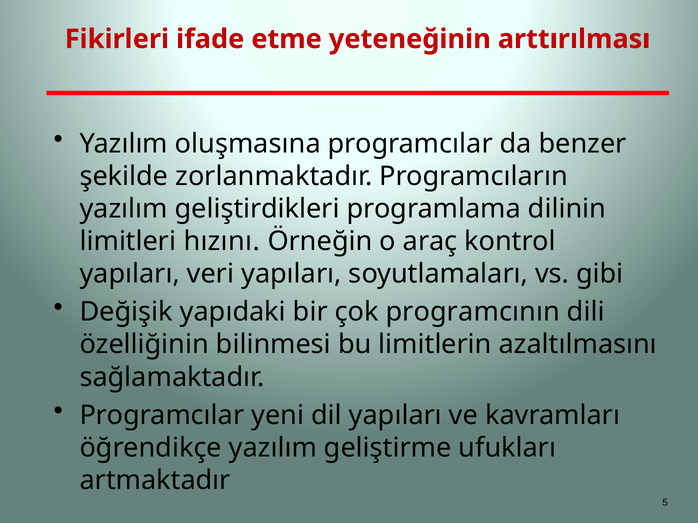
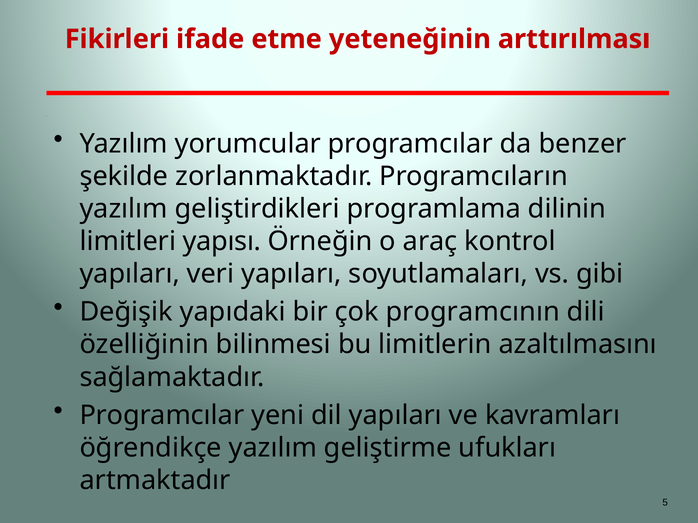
oluşmasına: oluşmasına -> yorumcular
hızını: hızını -> yapısı
